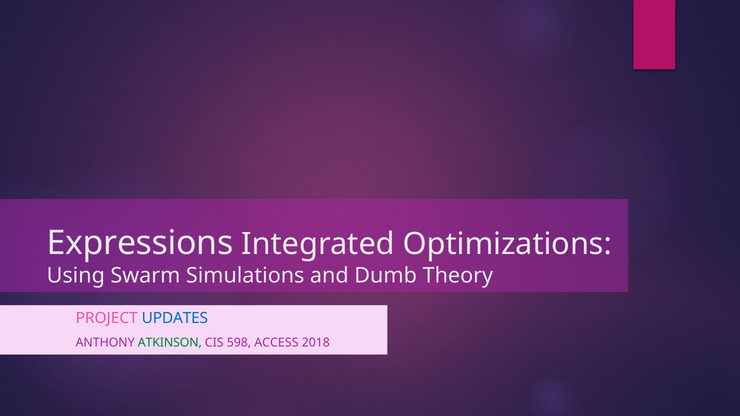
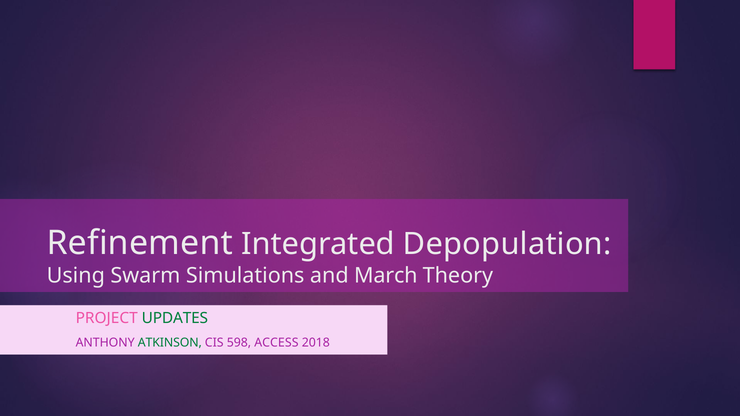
Expressions: Expressions -> Refinement
Optimizations: Optimizations -> Depopulation
Dumb: Dumb -> March
UPDATES colour: blue -> green
